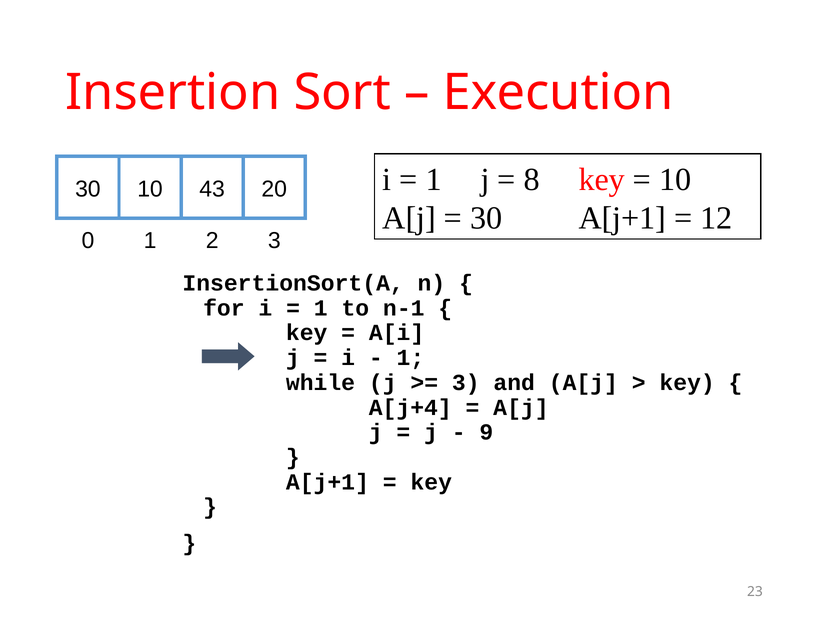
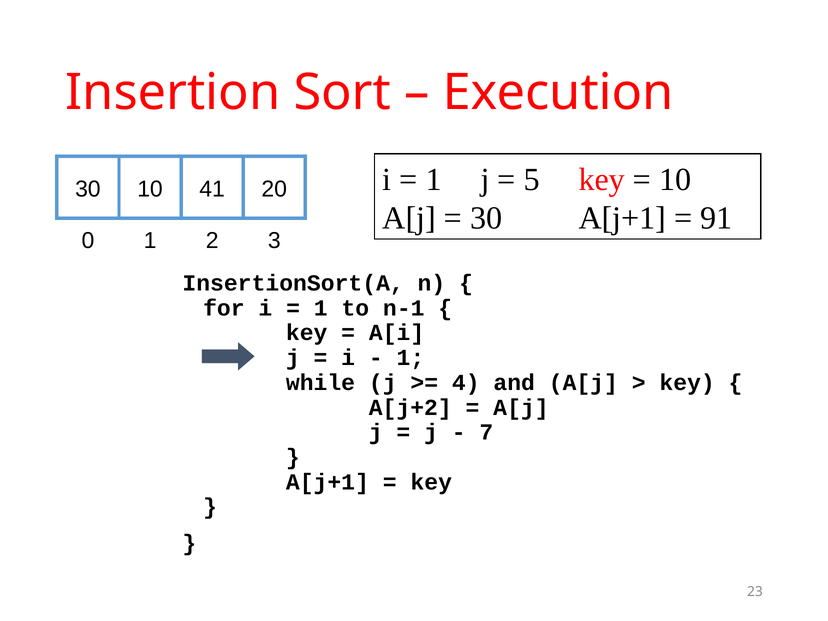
8: 8 -> 5
43: 43 -> 41
12: 12 -> 91
3 at (466, 383): 3 -> 4
A[j+4: A[j+4 -> A[j+2
9: 9 -> 7
